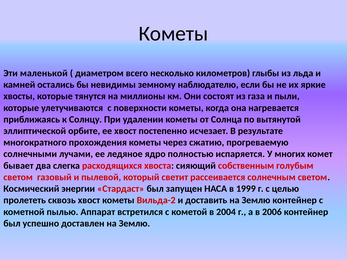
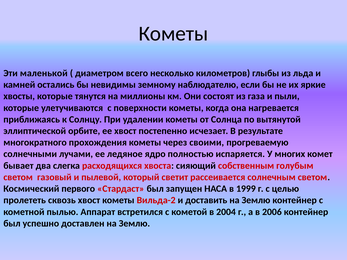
сжатию: сжатию -> своими
энергии: энергии -> первого
